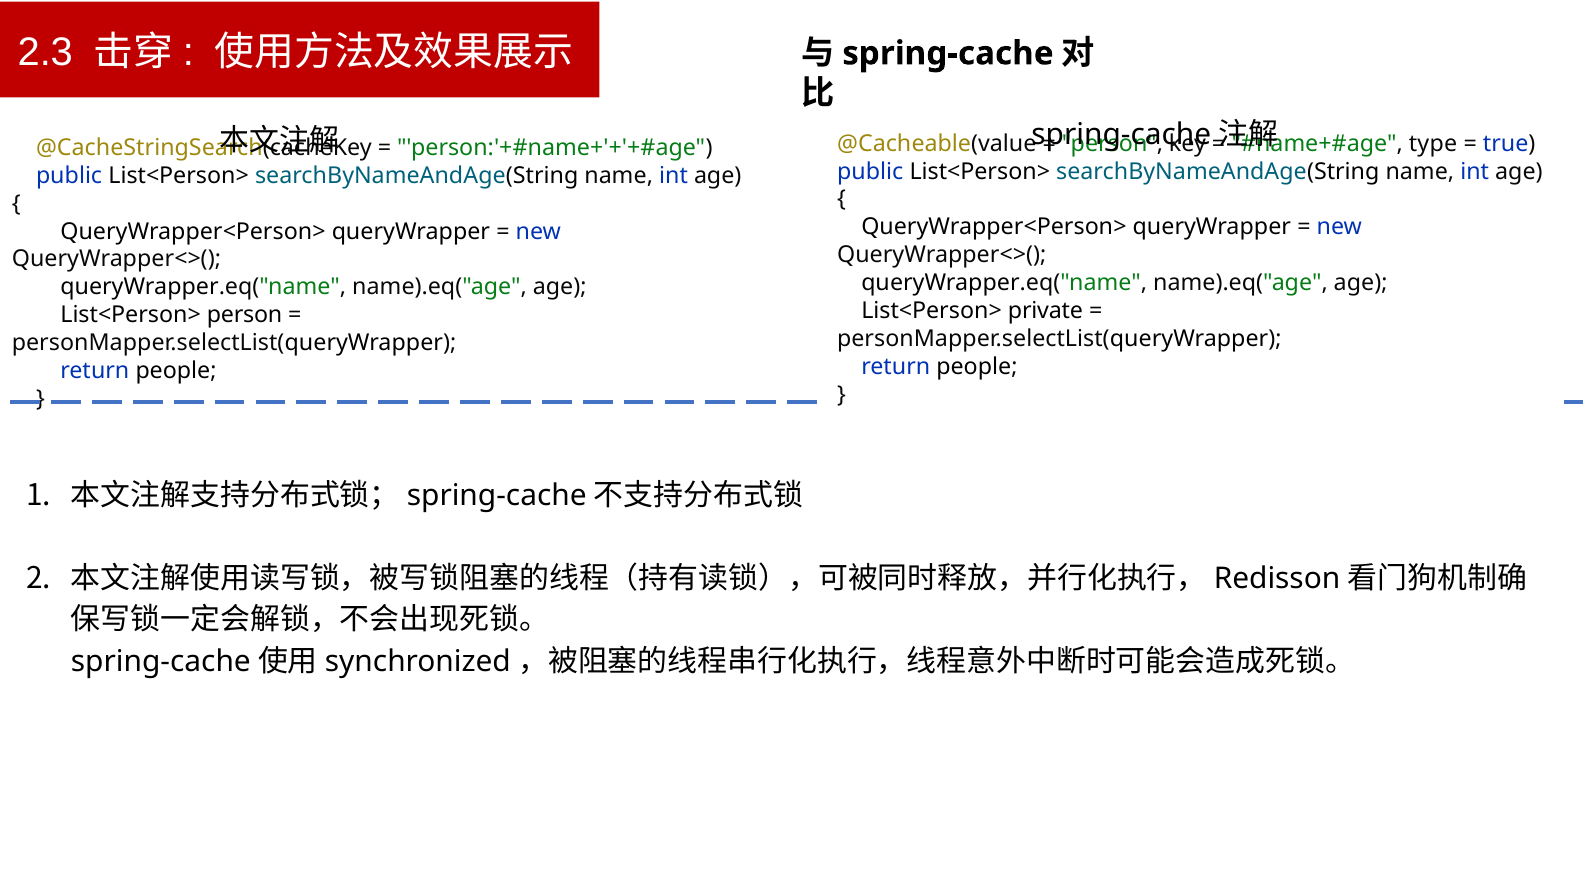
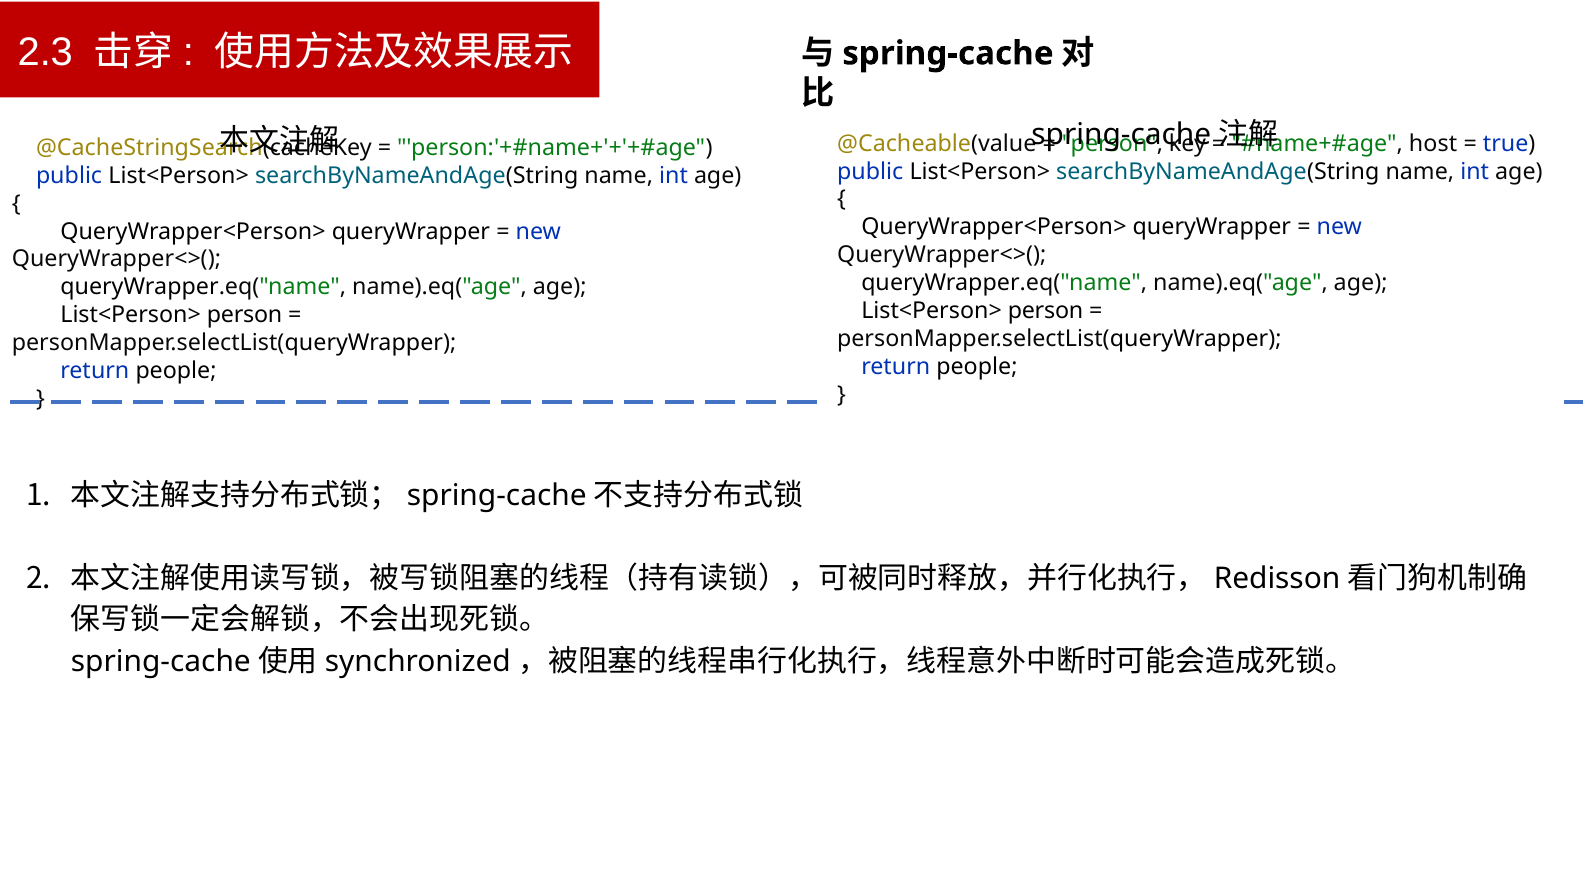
type: type -> host
private at (1045, 311): private -> person
